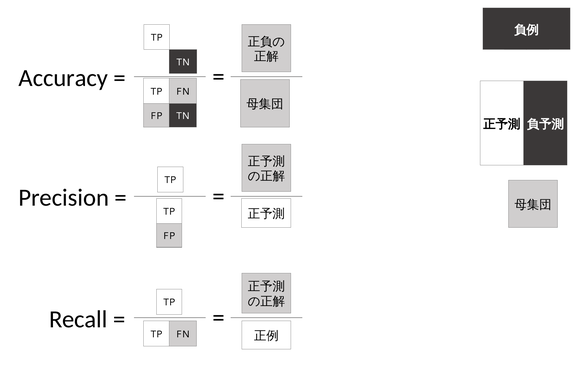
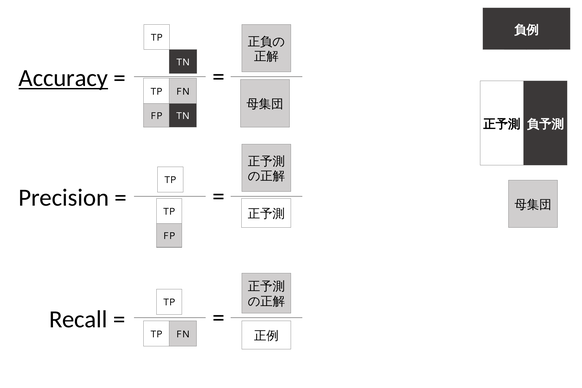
Accuracy underline: none -> present
